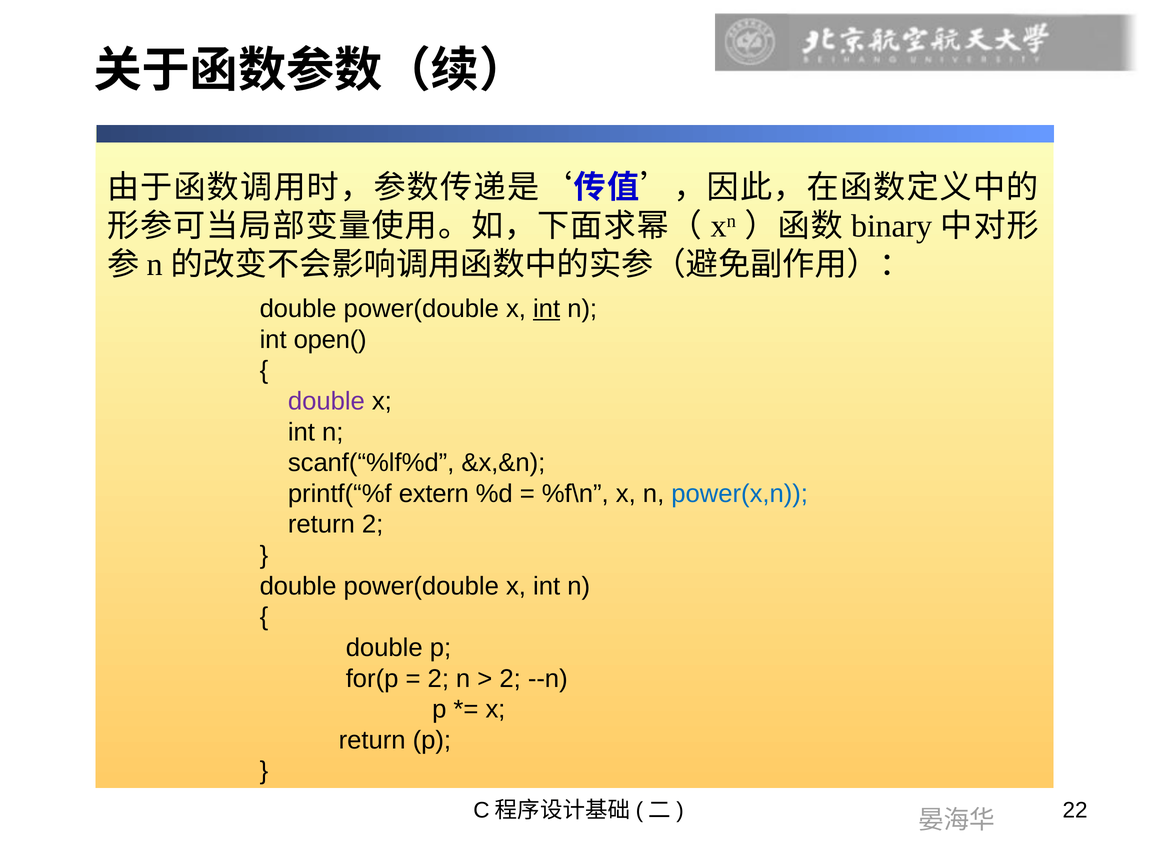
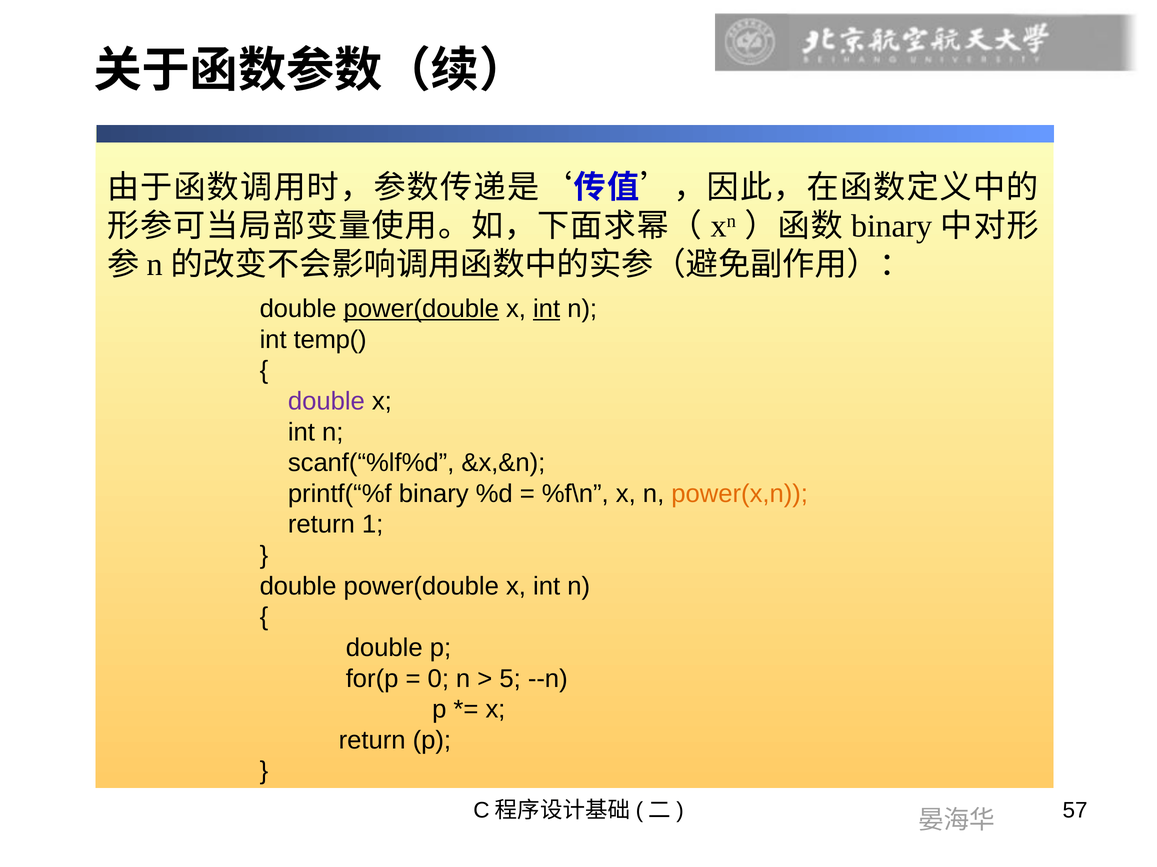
power(double at (421, 309) underline: none -> present
open(: open( -> temp(
printf(“%f extern: extern -> binary
power(x,n colour: blue -> orange
return 2: 2 -> 1
2 at (438, 679): 2 -> 0
2 at (510, 679): 2 -> 5
22: 22 -> 57
